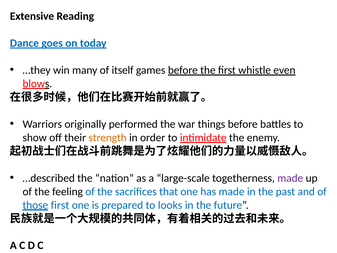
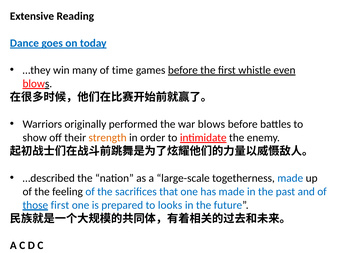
itself: itself -> time
war things: things -> blows
made at (290, 178) colour: purple -> blue
